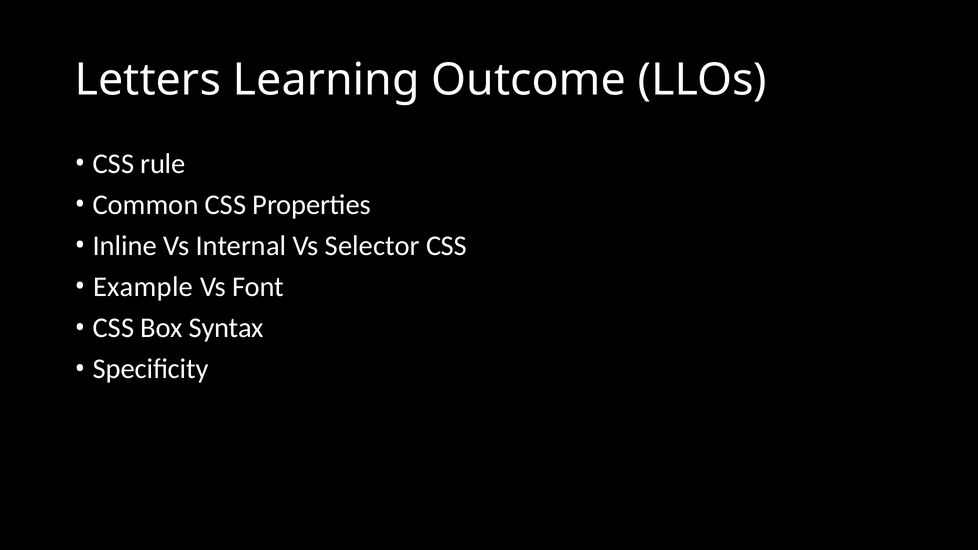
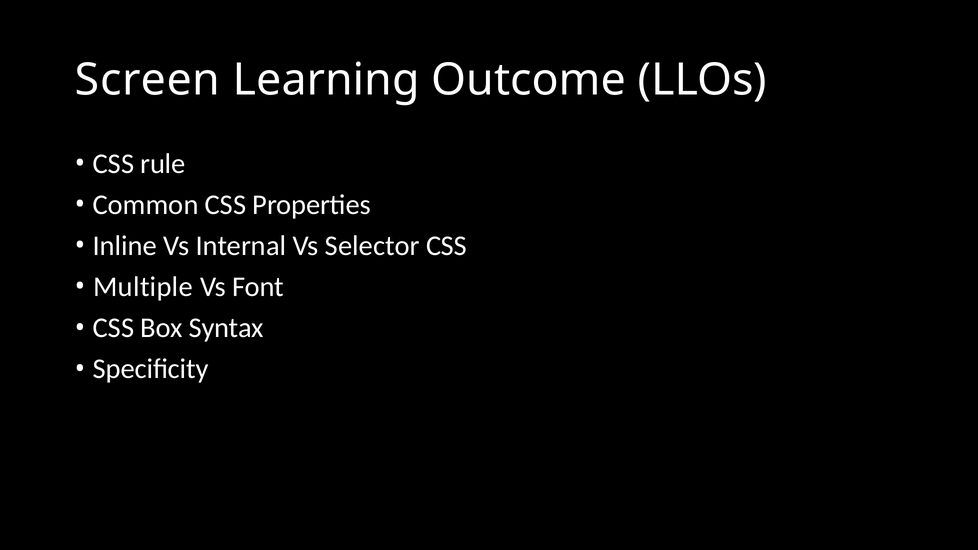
Letters: Letters -> Screen
Example: Example -> Multiple
